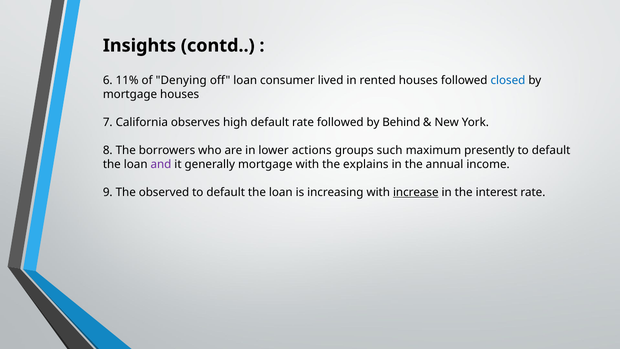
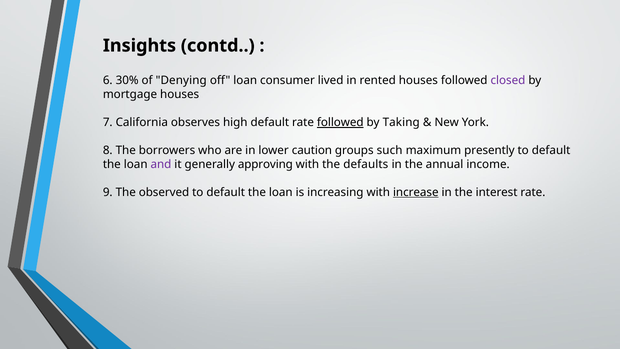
11%: 11% -> 30%
closed colour: blue -> purple
followed at (340, 122) underline: none -> present
Behind: Behind -> Taking
actions: actions -> caution
generally mortgage: mortgage -> approving
explains: explains -> defaults
